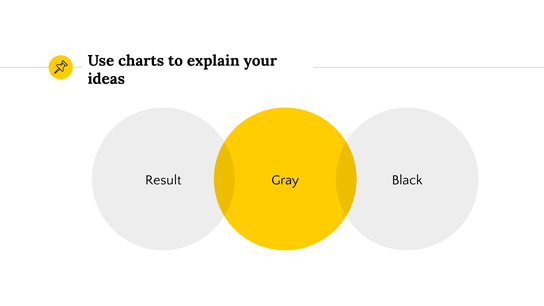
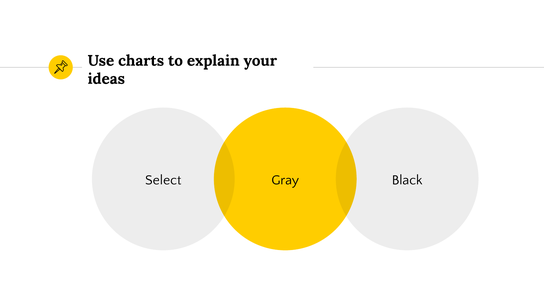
Result: Result -> Select
